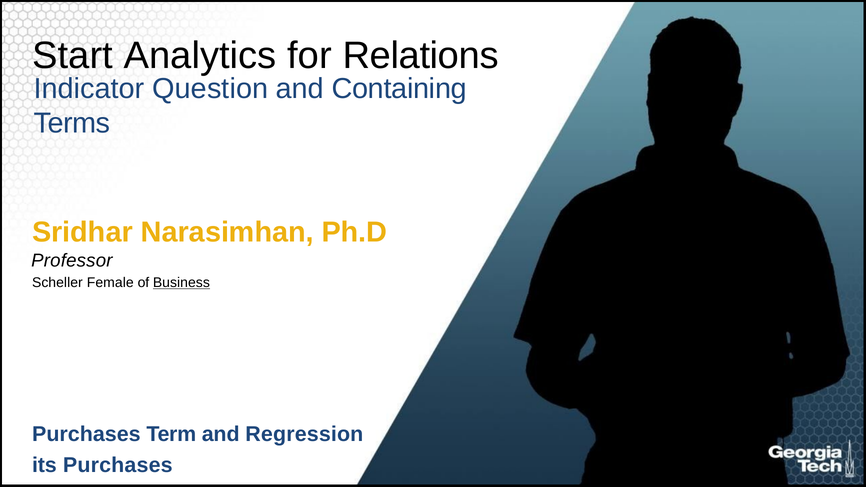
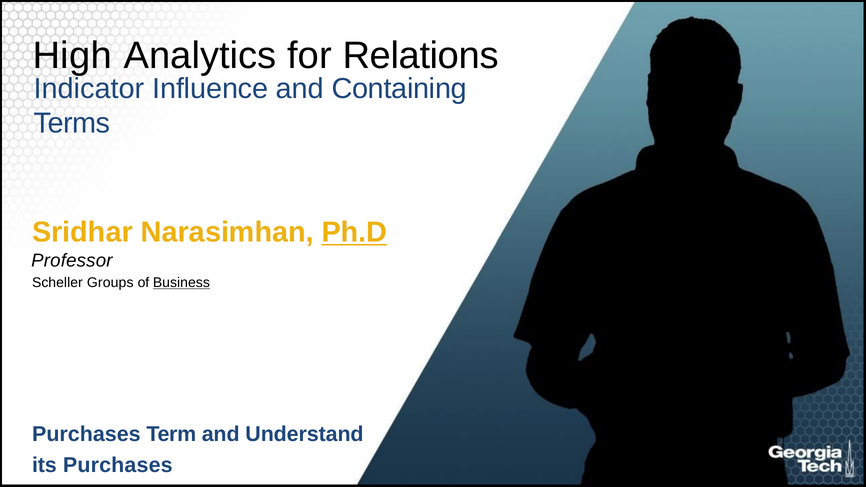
Start: Start -> High
Question: Question -> Influence
Ph.D underline: none -> present
Female: Female -> Groups
Regression: Regression -> Understand
